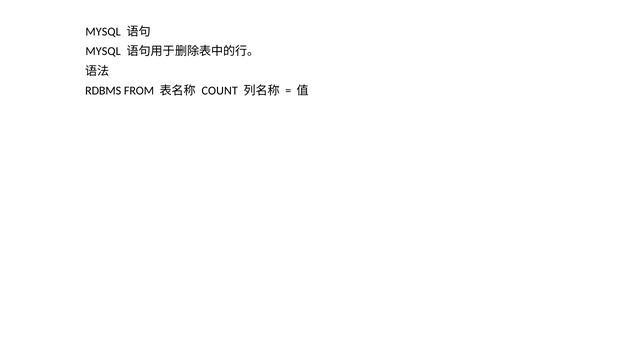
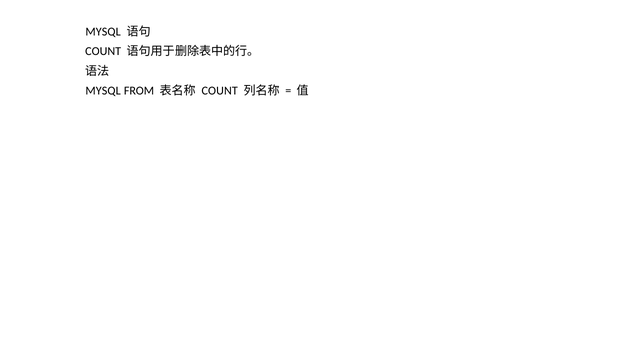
MYSQL at (103, 51): MYSQL -> COUNT
RDBMS at (103, 91): RDBMS -> MYSQL
